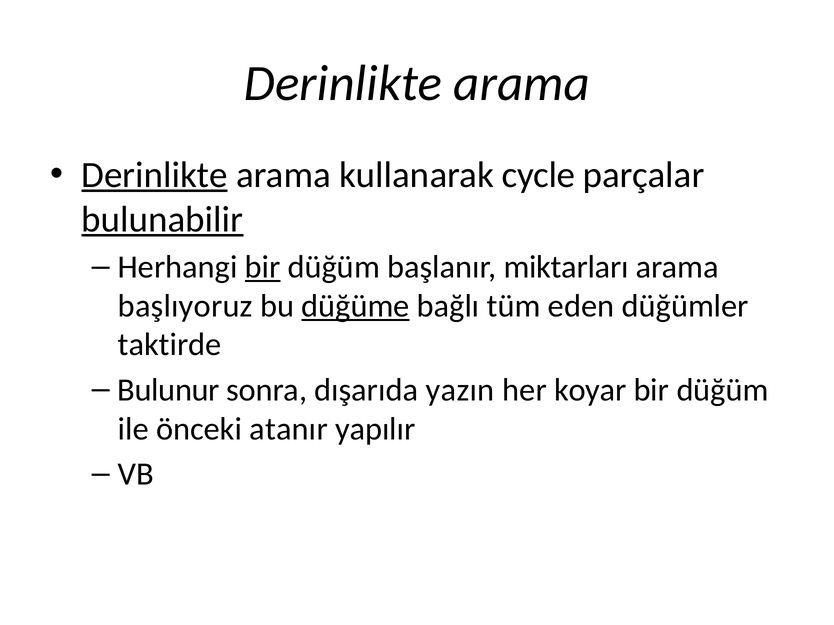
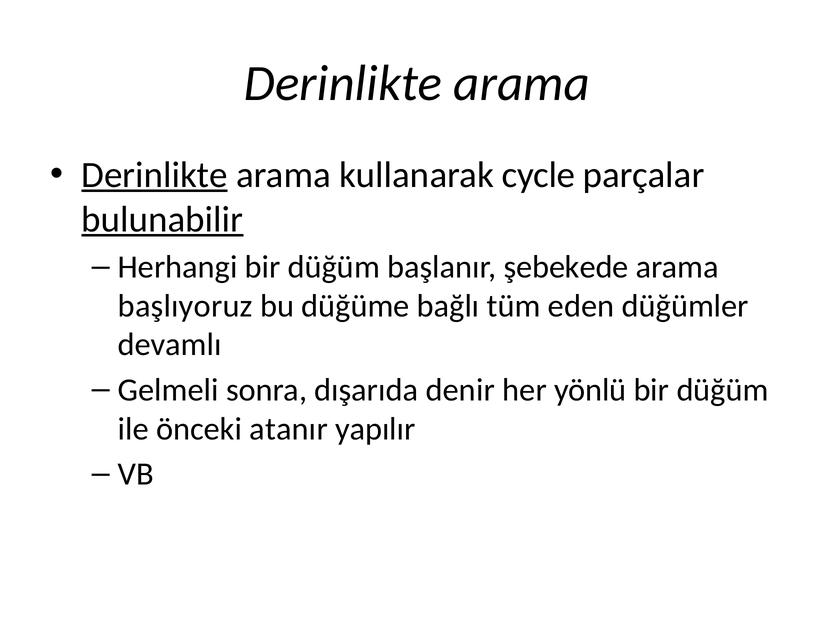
bir at (263, 267) underline: present -> none
miktarları: miktarları -> şebekede
düğüme underline: present -> none
taktirde: taktirde -> devamlı
Bulunur: Bulunur -> Gelmeli
yazın: yazın -> denir
koyar: koyar -> yönlü
